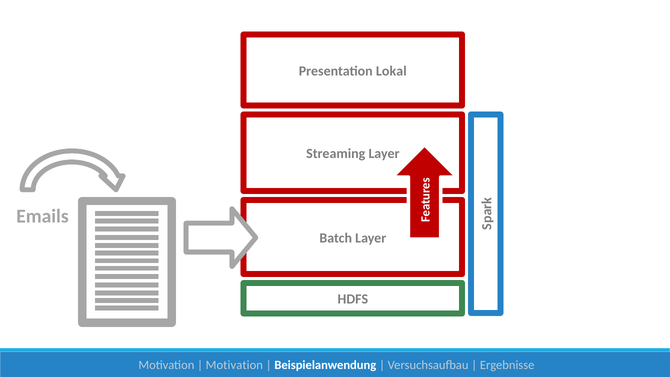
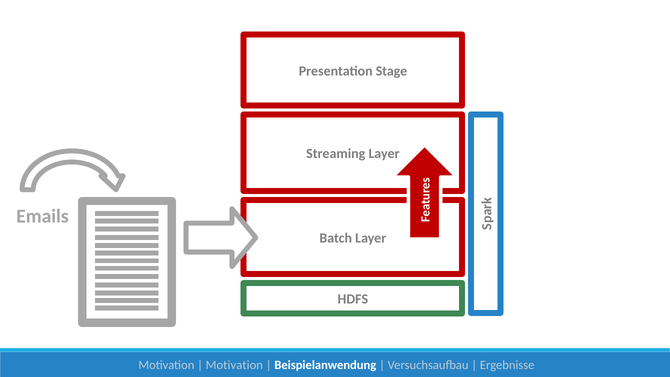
Lokal: Lokal -> Stage
